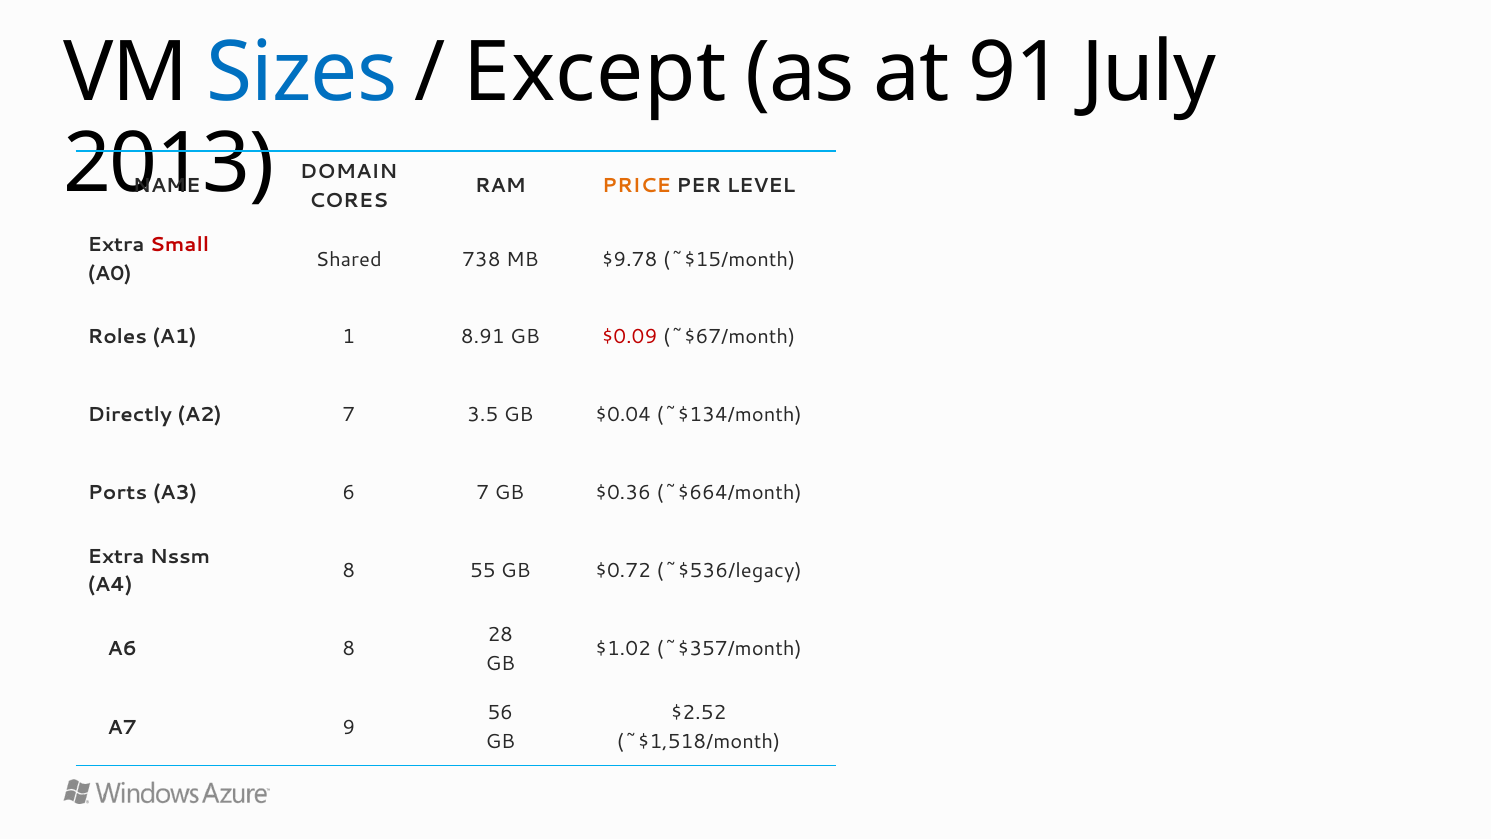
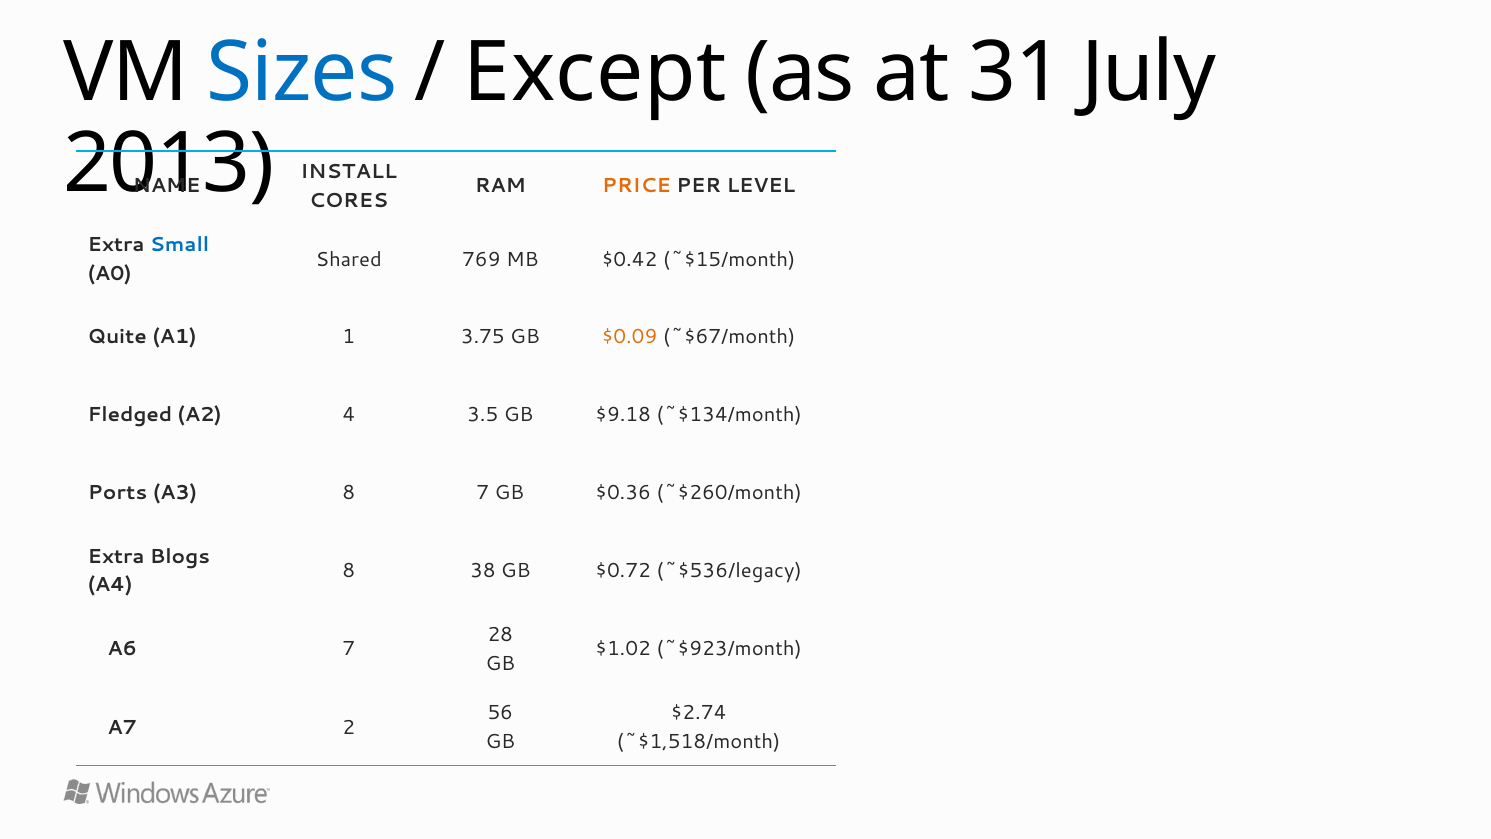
91: 91 -> 31
DOMAIN: DOMAIN -> INSTALL
Small colour: red -> blue
738: 738 -> 769
$9.78: $9.78 -> $0.42
Roles: Roles -> Quite
8.91: 8.91 -> 3.75
$0.09 colour: red -> orange
Directly: Directly -> Fledged
A2 7: 7 -> 4
$0.04: $0.04 -> $9.18
A3 6: 6 -> 8
~$664/month: ~$664/month -> ~$260/month
Nssm: Nssm -> Blogs
55: 55 -> 38
A6 8: 8 -> 7
~$357/month: ~$357/month -> ~$923/month
$2.52: $2.52 -> $2.74
9: 9 -> 2
